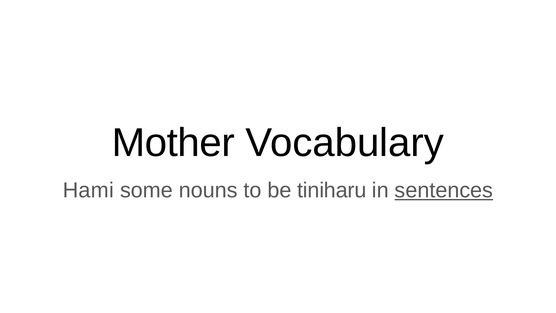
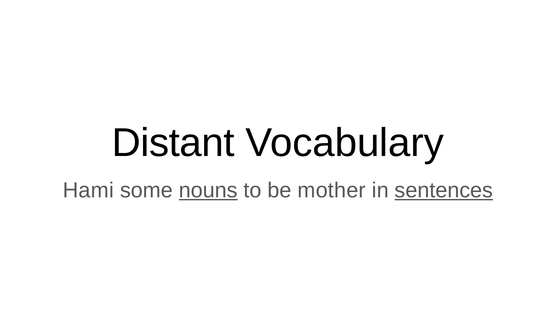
Mother: Mother -> Distant
nouns underline: none -> present
tiniharu: tiniharu -> mother
